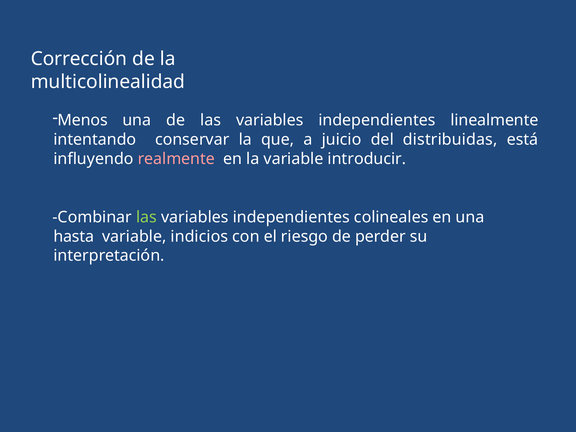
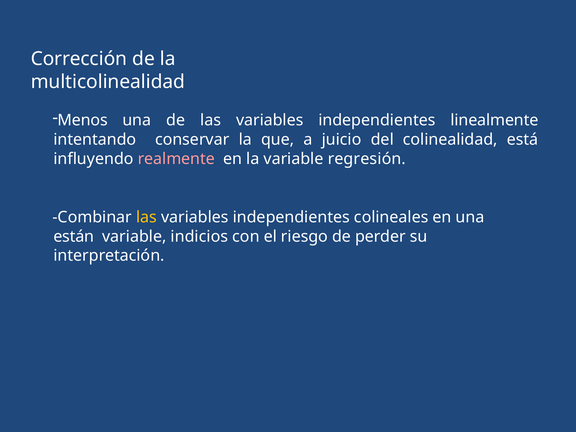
distribuidas: distribuidas -> colinealidad
introducir: introducir -> regresión
las at (146, 217) colour: light green -> yellow
hasta: hasta -> están
